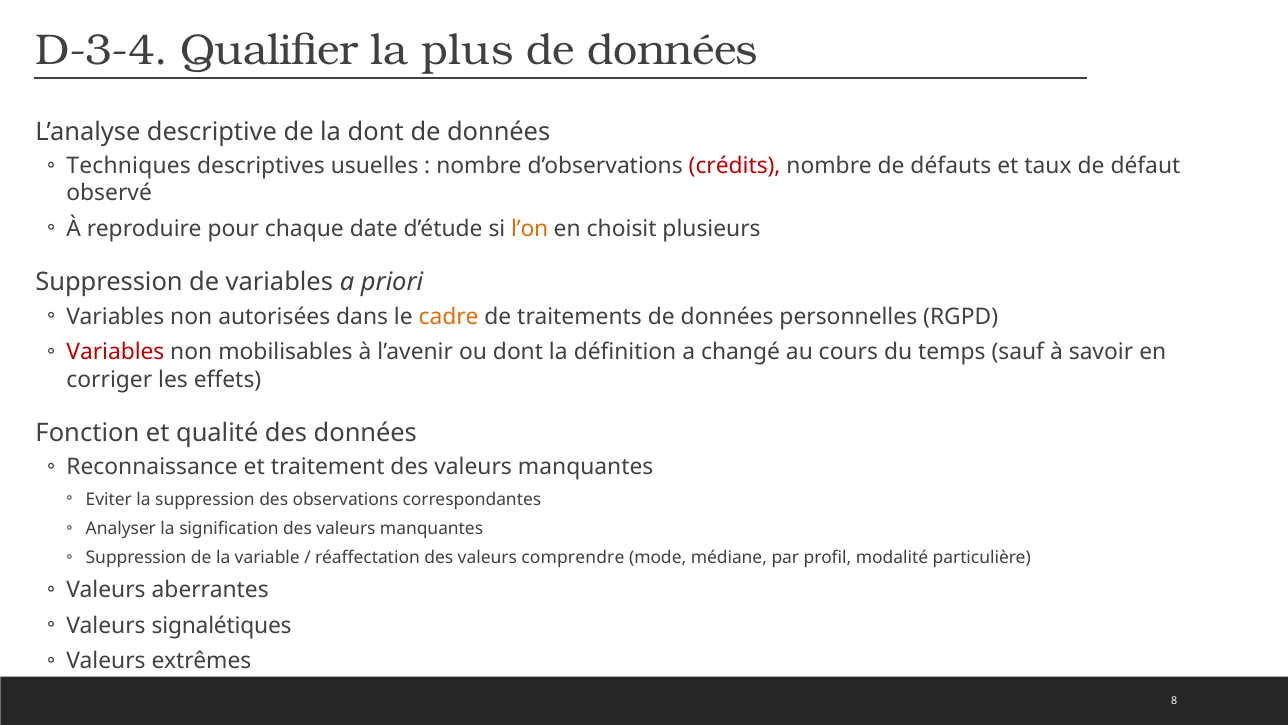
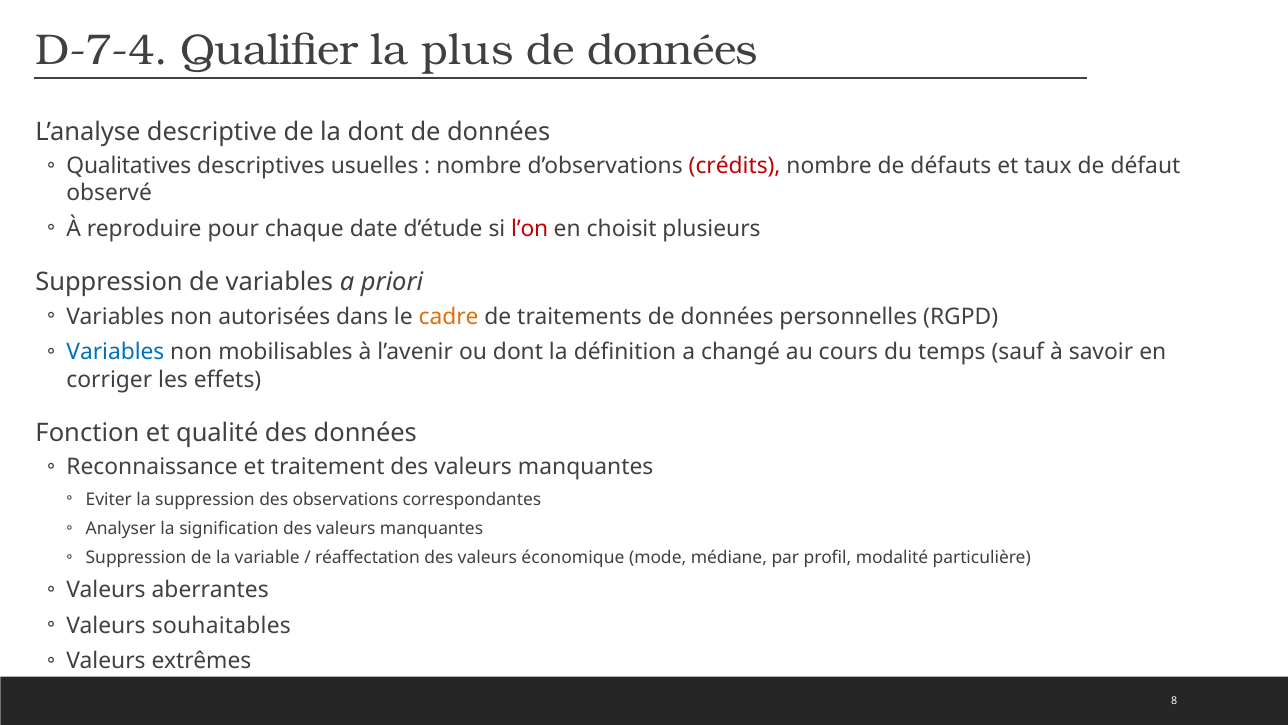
D-3-4: D-3-4 -> D-7-4
Techniques: Techniques -> Qualitatives
l’on colour: orange -> red
Variables at (115, 352) colour: red -> blue
comprendre: comprendre -> économique
signalétiques: signalétiques -> souhaitables
